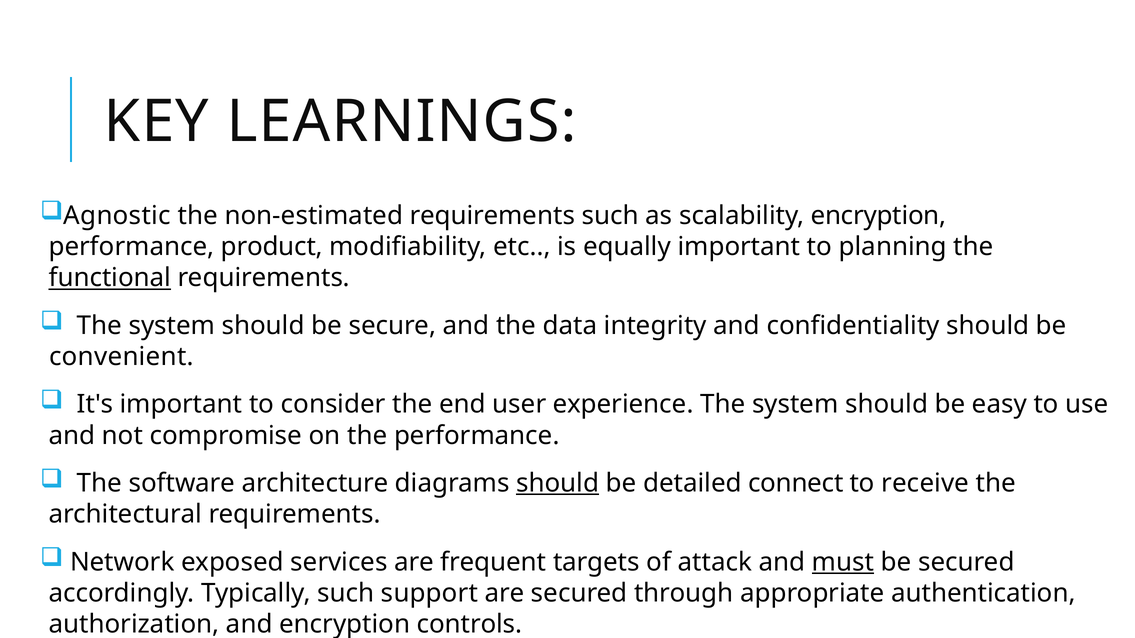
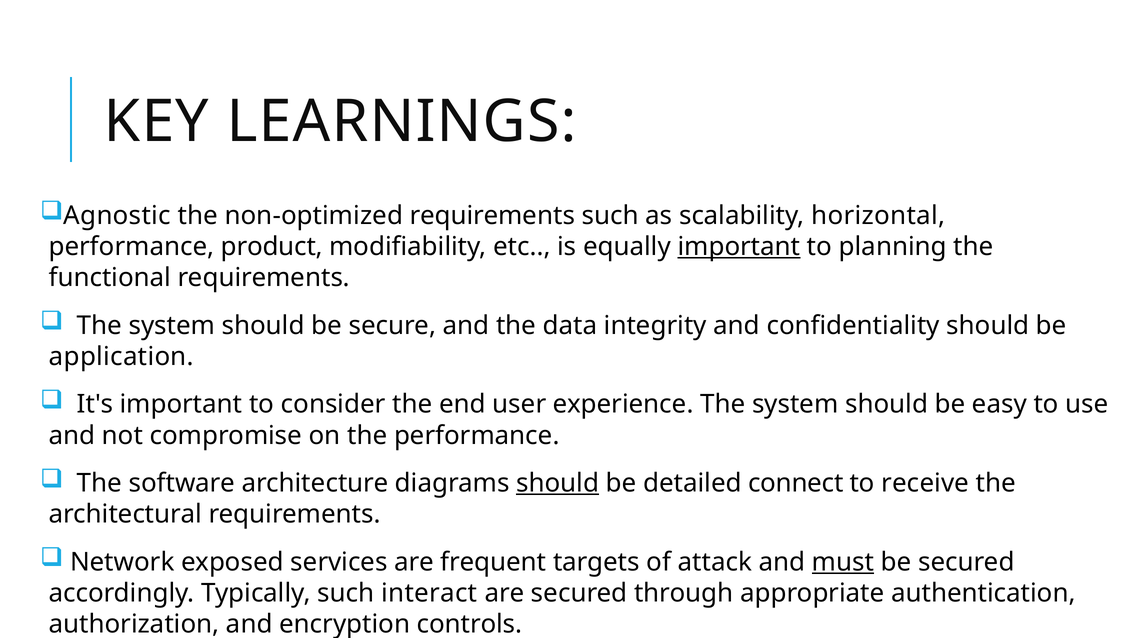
non-estimated: non-estimated -> non-optimized
scalability encryption: encryption -> horizontal
important at (739, 247) underline: none -> present
functional underline: present -> none
convenient: convenient -> application
support: support -> interact
